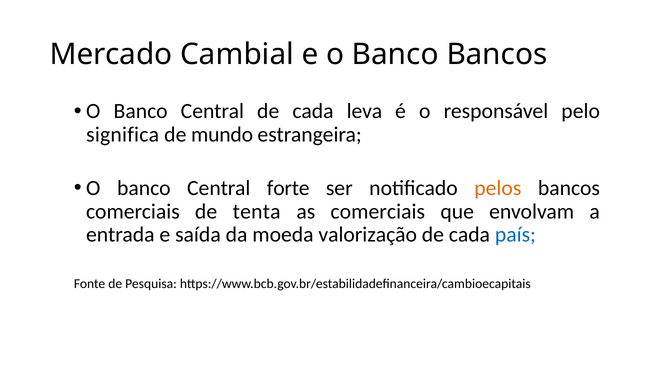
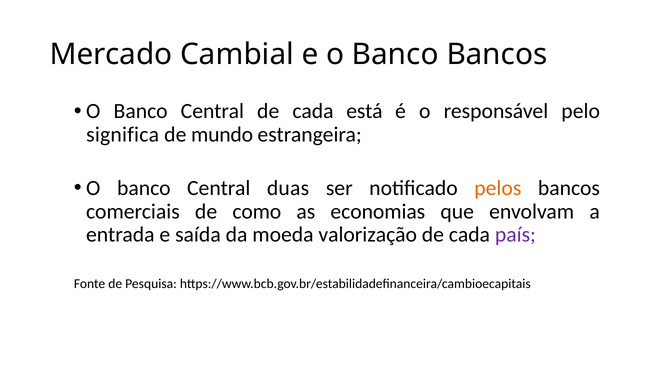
leva: leva -> está
forte: forte -> duas
tenta: tenta -> como
as comerciais: comerciais -> economias
país colour: blue -> purple
